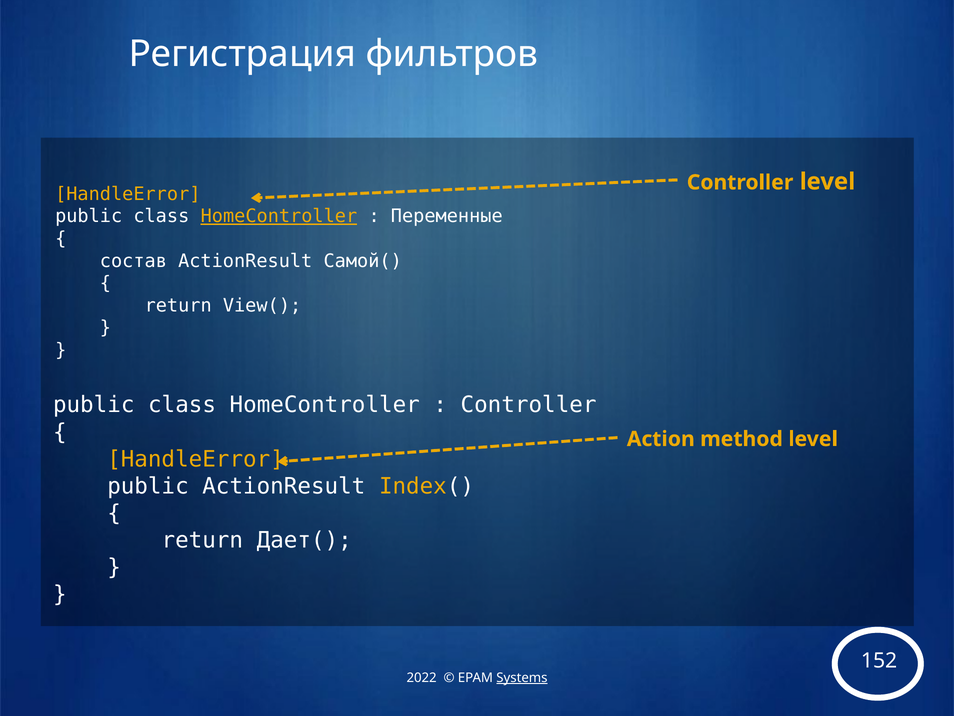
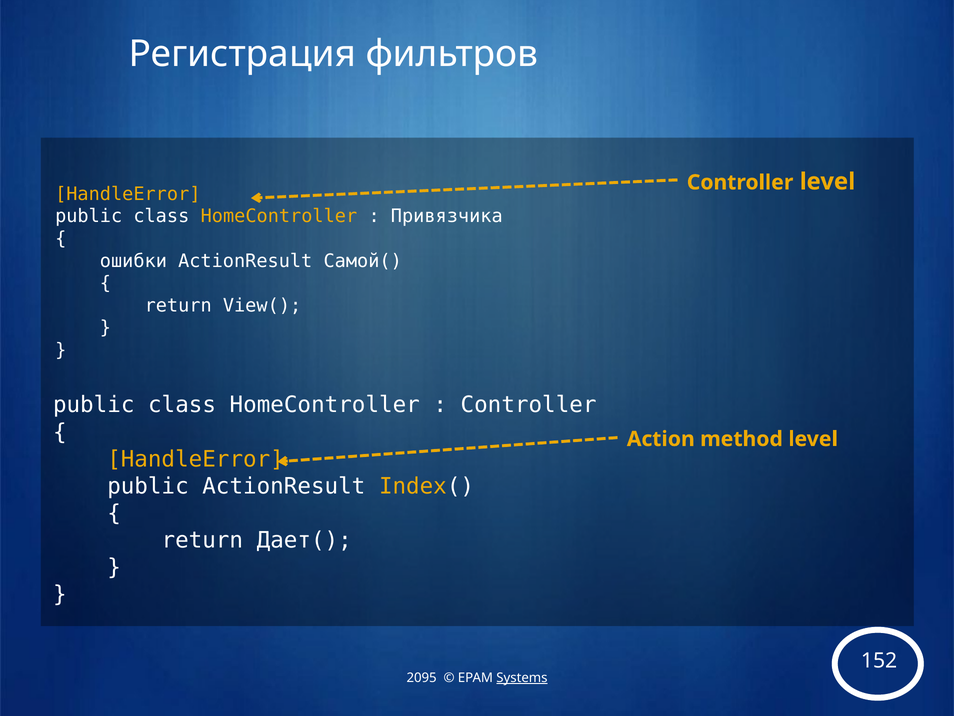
HomeController at (279, 216) underline: present -> none
Переменные: Переменные -> Привязчика
состав: состав -> ошибки
2022: 2022 -> 2095
